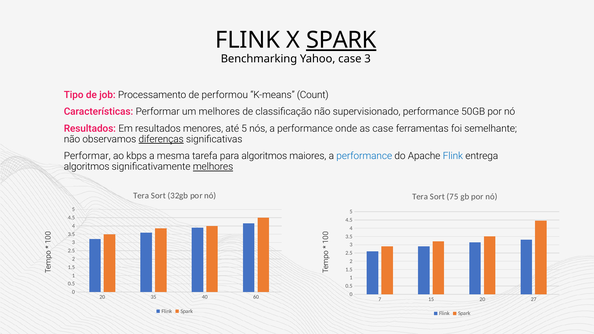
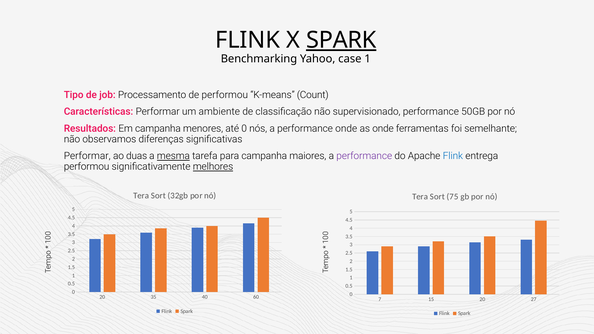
case 3: 3 -> 1
um melhores: melhores -> ambiente
Em resultados: resultados -> campanha
até 5: 5 -> 0
as case: case -> onde
diferenças underline: present -> none
kbps: kbps -> duas
mesma underline: none -> present
para algoritmos: algoritmos -> campanha
performance at (364, 156) colour: blue -> purple
algoritmos at (87, 167): algoritmos -> performou
